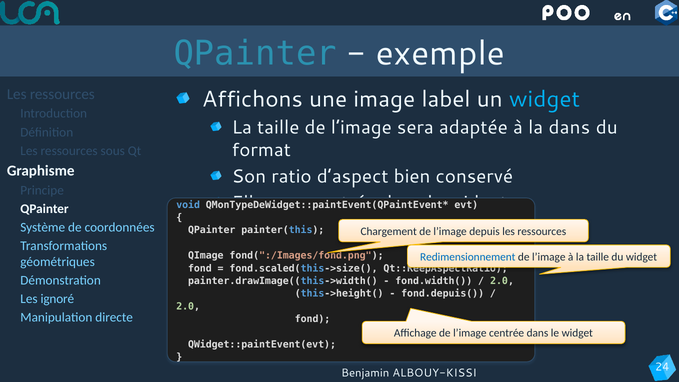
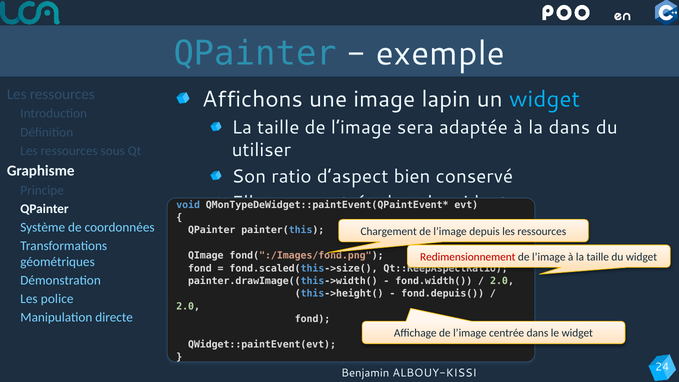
label: label -> lapin
format: format -> utiliser
Redimensionnement colour: blue -> red
ignoré: ignoré -> police
